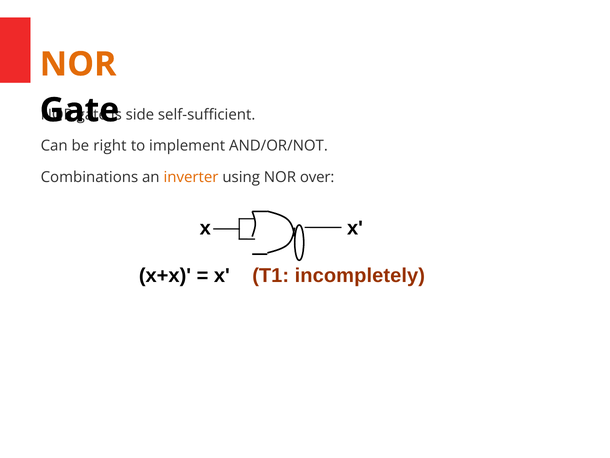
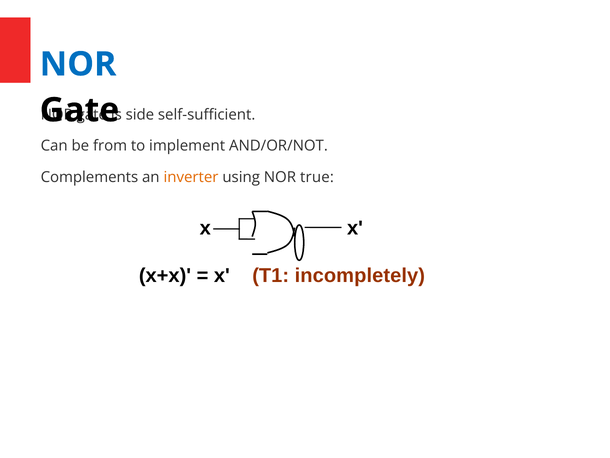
NOR at (78, 64) colour: orange -> blue
right: right -> from
Combinations: Combinations -> Complements
over: over -> true
